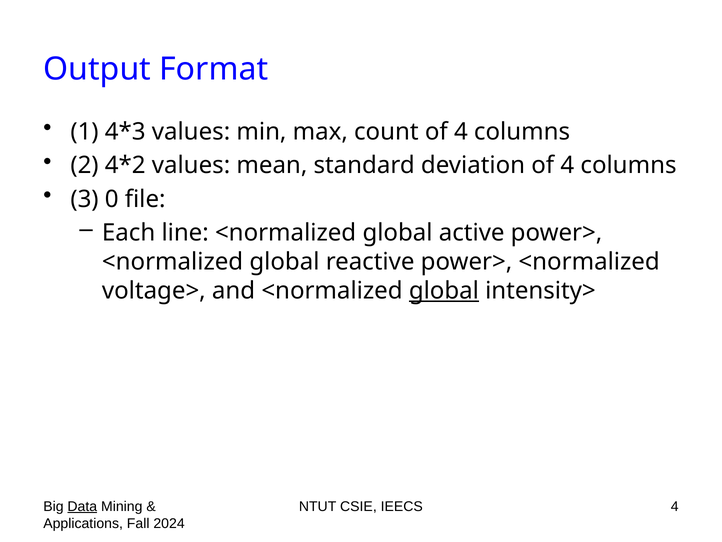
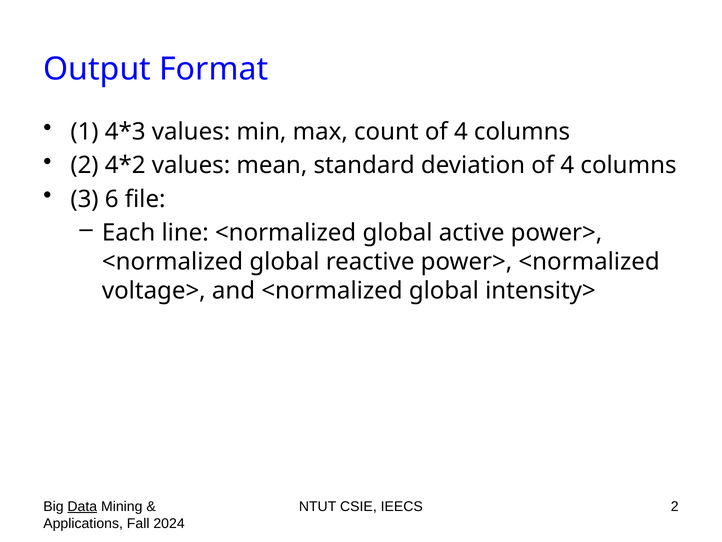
0: 0 -> 6
global at (444, 290) underline: present -> none
IEECS 4: 4 -> 2
